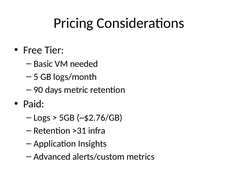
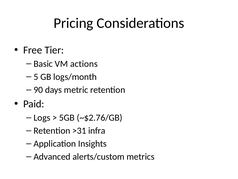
needed: needed -> actions
